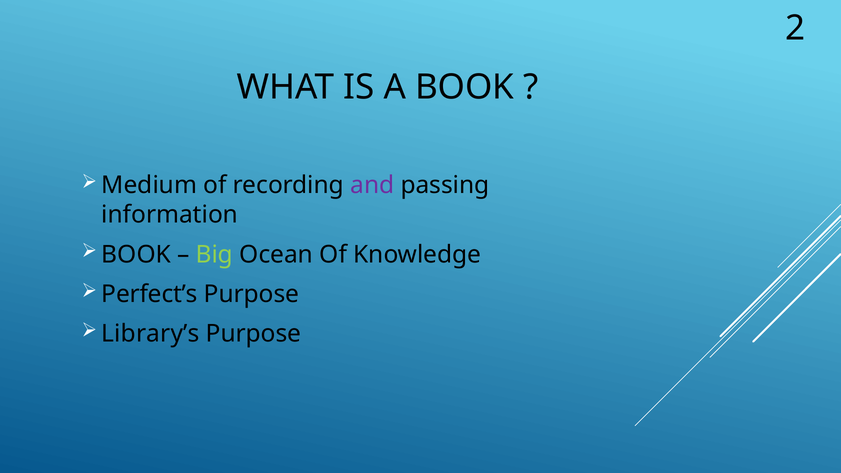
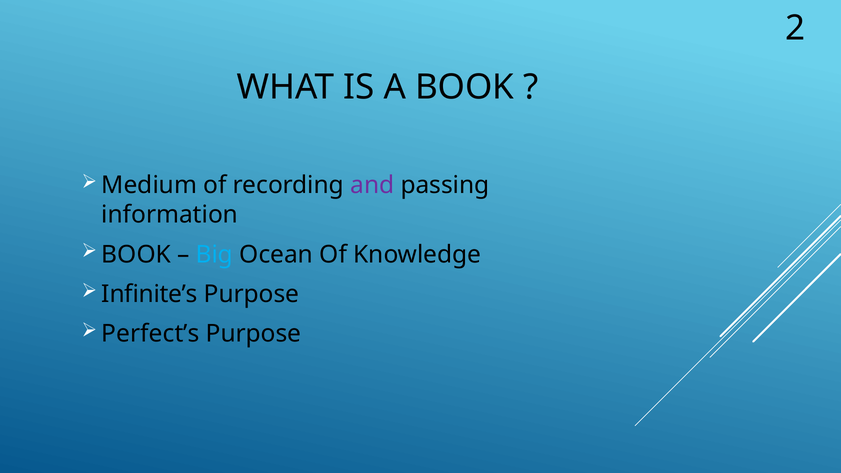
Big colour: light green -> light blue
Perfect’s: Perfect’s -> Infinite’s
Library’s: Library’s -> Perfect’s
